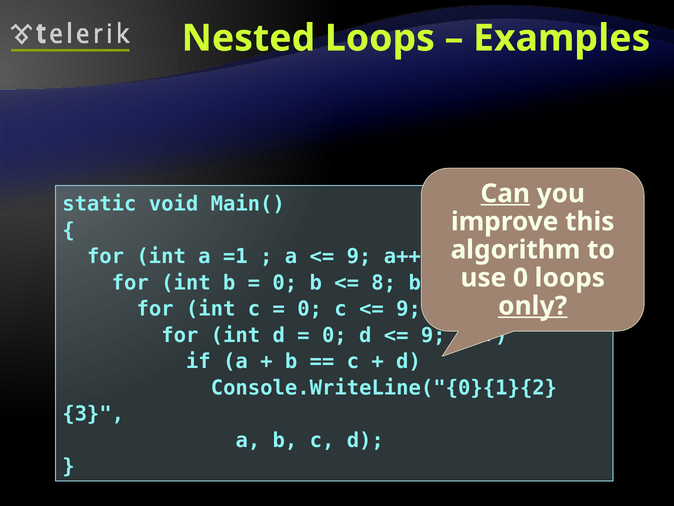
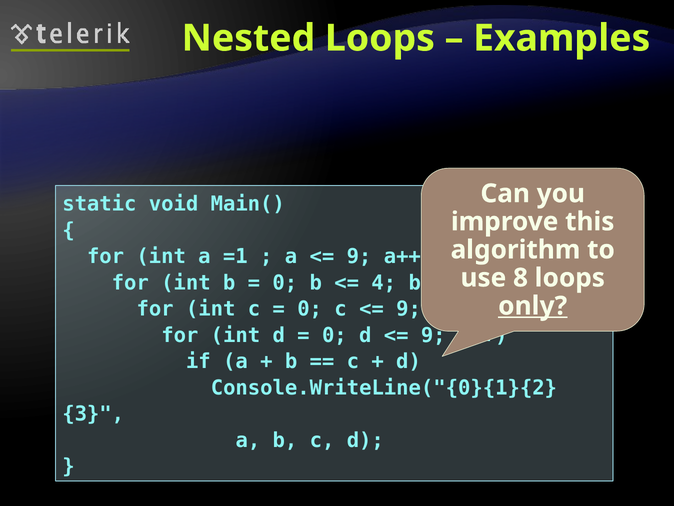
Can underline: present -> none
use 0: 0 -> 8
8: 8 -> 4
